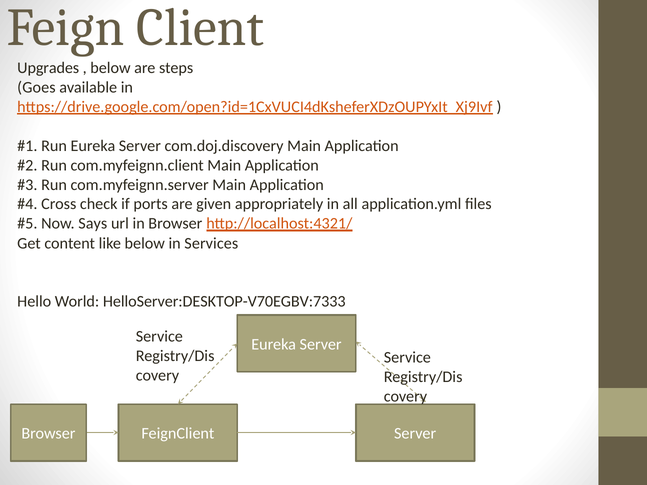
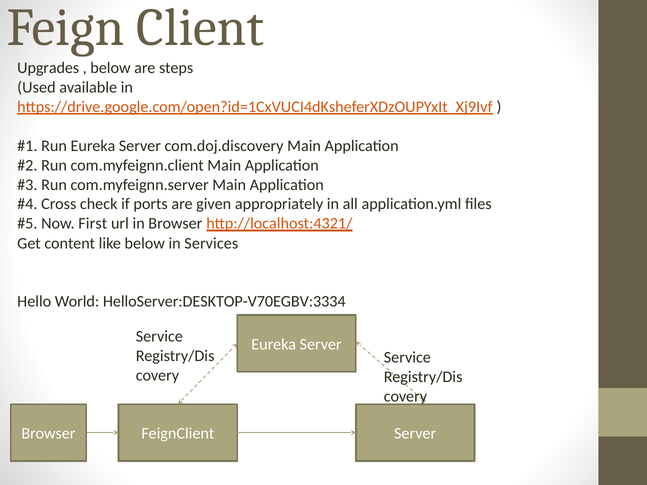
Goes: Goes -> Used
Says: Says -> First
HelloServer:DESKTOP-V70EGBV:7333: HelloServer:DESKTOP-V70EGBV:7333 -> HelloServer:DESKTOP-V70EGBV:3334
